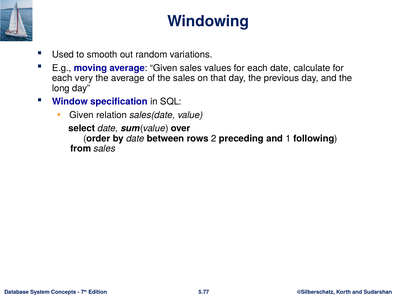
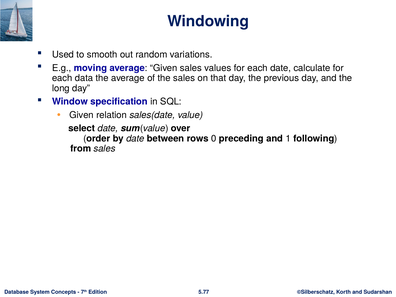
very: very -> data
2: 2 -> 0
